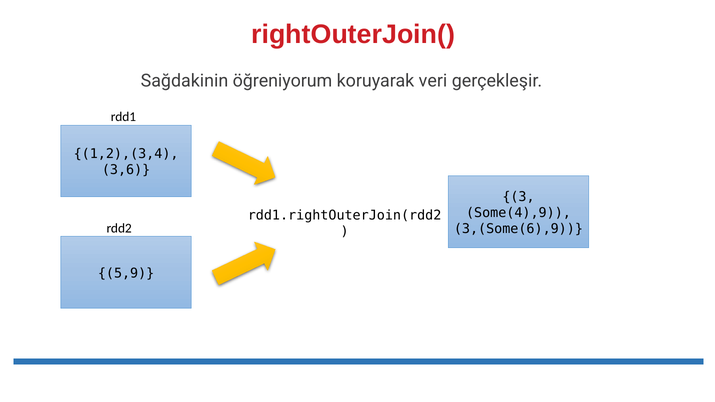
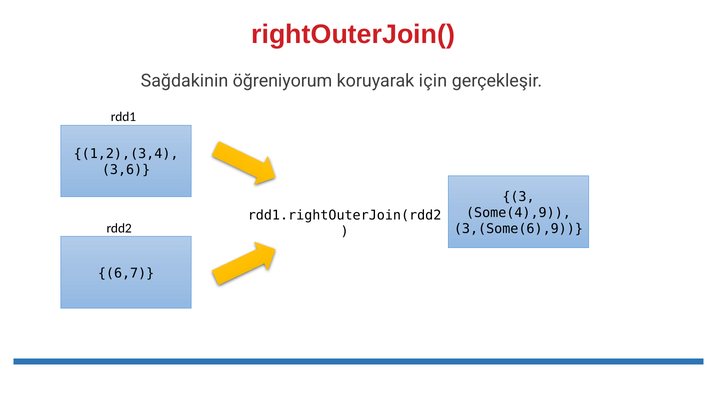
veri: veri -> için
5,9: 5,9 -> 6,7
